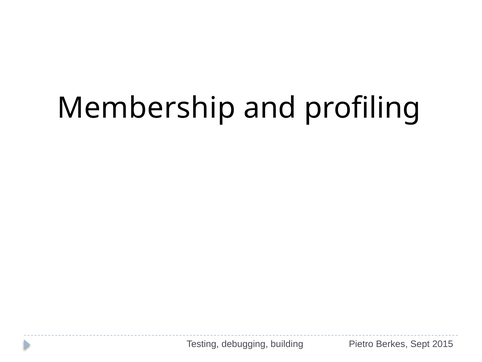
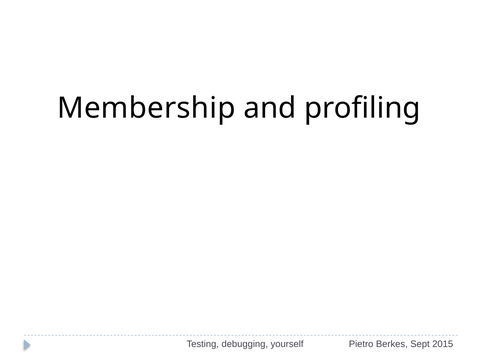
building: building -> yourself
